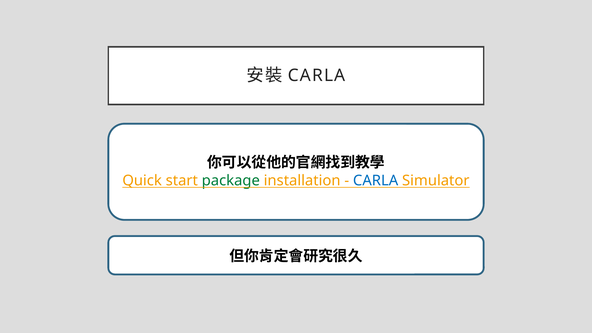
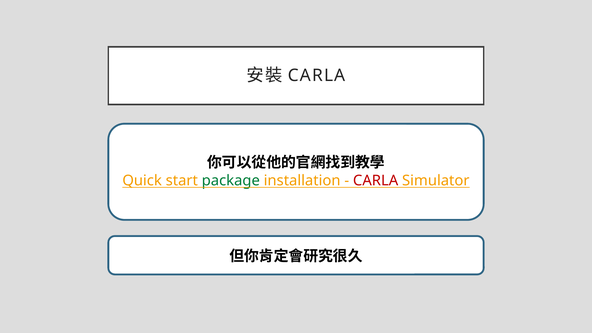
CARLA at (376, 180) colour: blue -> red
